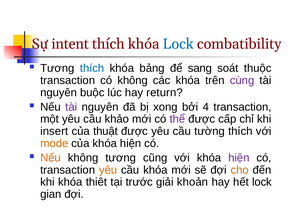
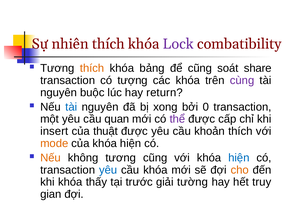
intent: intent -> nhiên
Lock at (178, 44) colour: blue -> purple
thích at (92, 68) colour: blue -> orange
để sang: sang -> cũng
thuộc: thuộc -> share
có không: không -> tượng
tài at (71, 107) colour: purple -> blue
4: 4 -> 0
khảo: khảo -> quan
tường: tường -> khoản
hiện at (239, 158) colour: purple -> blue
yêu at (108, 170) colour: orange -> blue
thiêt: thiêt -> thấy
khoản: khoản -> tường
hết lock: lock -> truy
